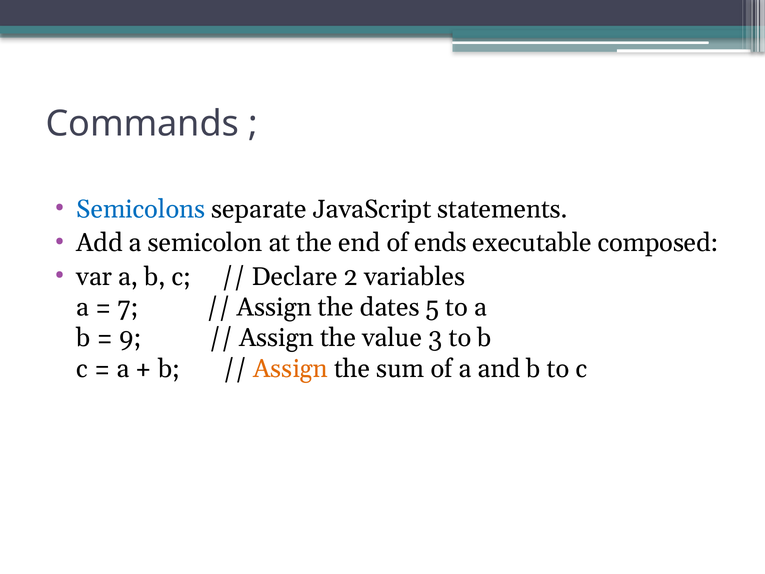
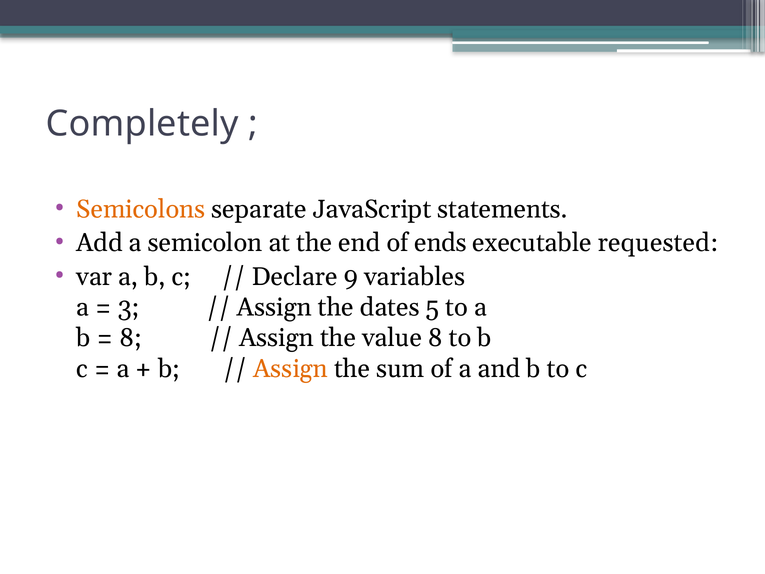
Commands: Commands -> Completely
Semicolons colour: blue -> orange
composed: composed -> requested
2: 2 -> 9
7: 7 -> 3
9 at (131, 338): 9 -> 8
value 3: 3 -> 8
